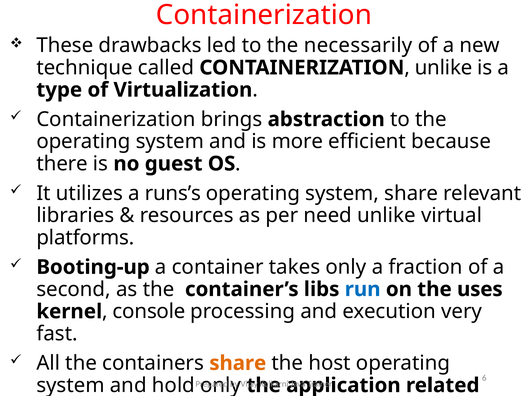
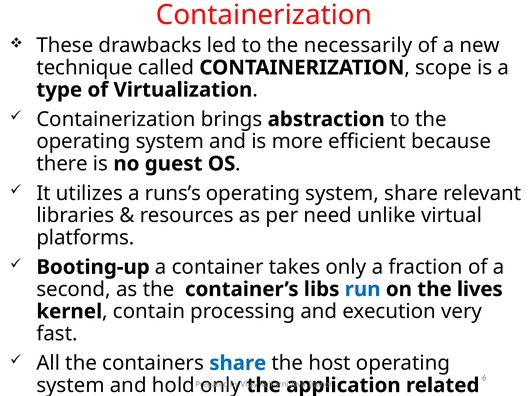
unlike at (444, 68): unlike -> scope
uses: uses -> lives
console: console -> contain
share at (238, 363) colour: orange -> blue
